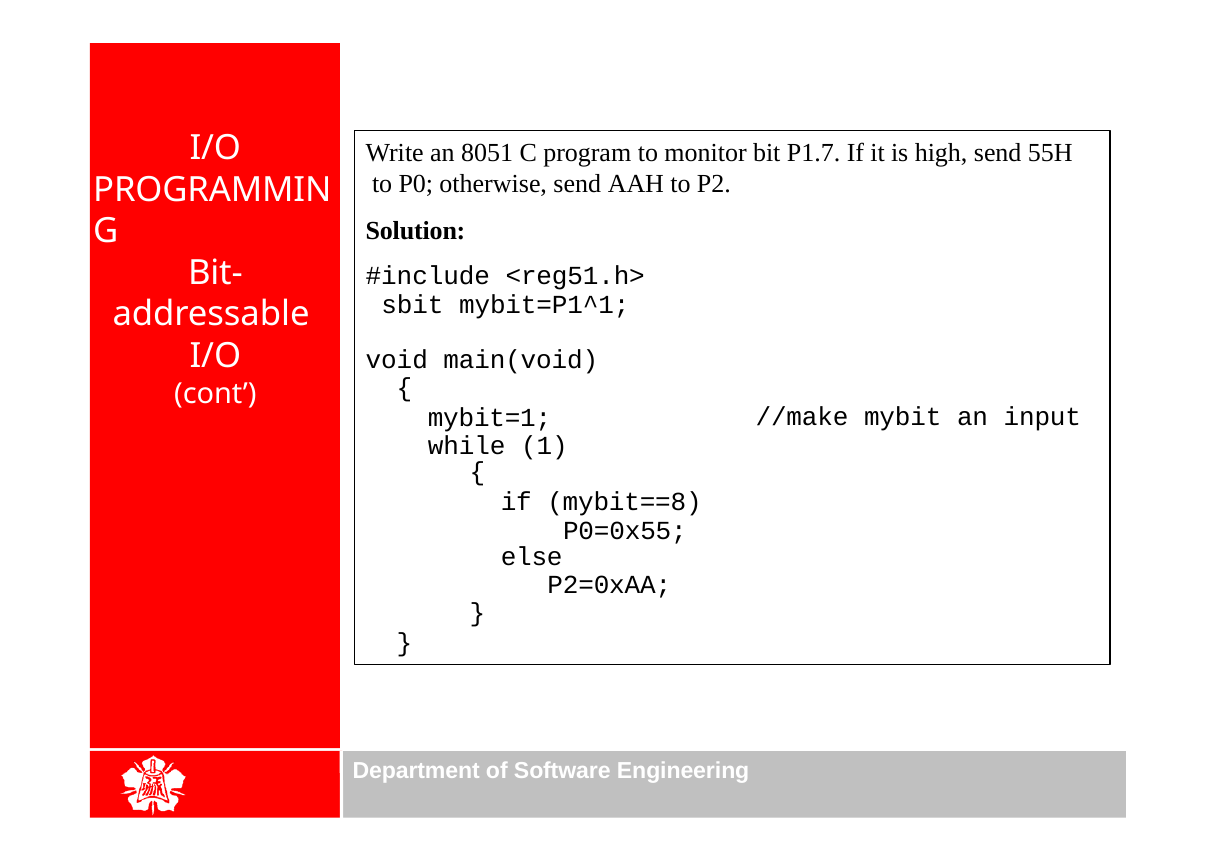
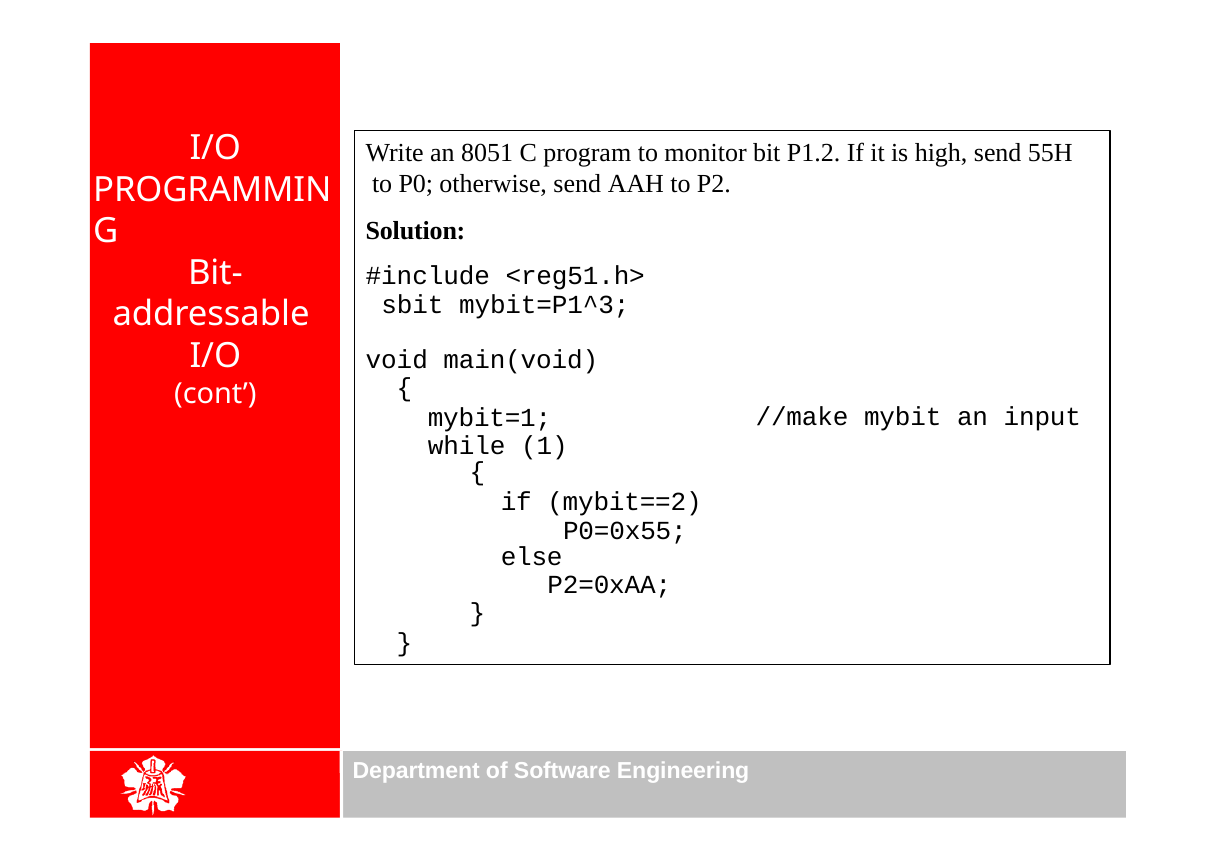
P1.7: P1.7 -> P1.2
mybit=P1^1: mybit=P1^1 -> mybit=P1^3
mybit==8: mybit==8 -> mybit==2
